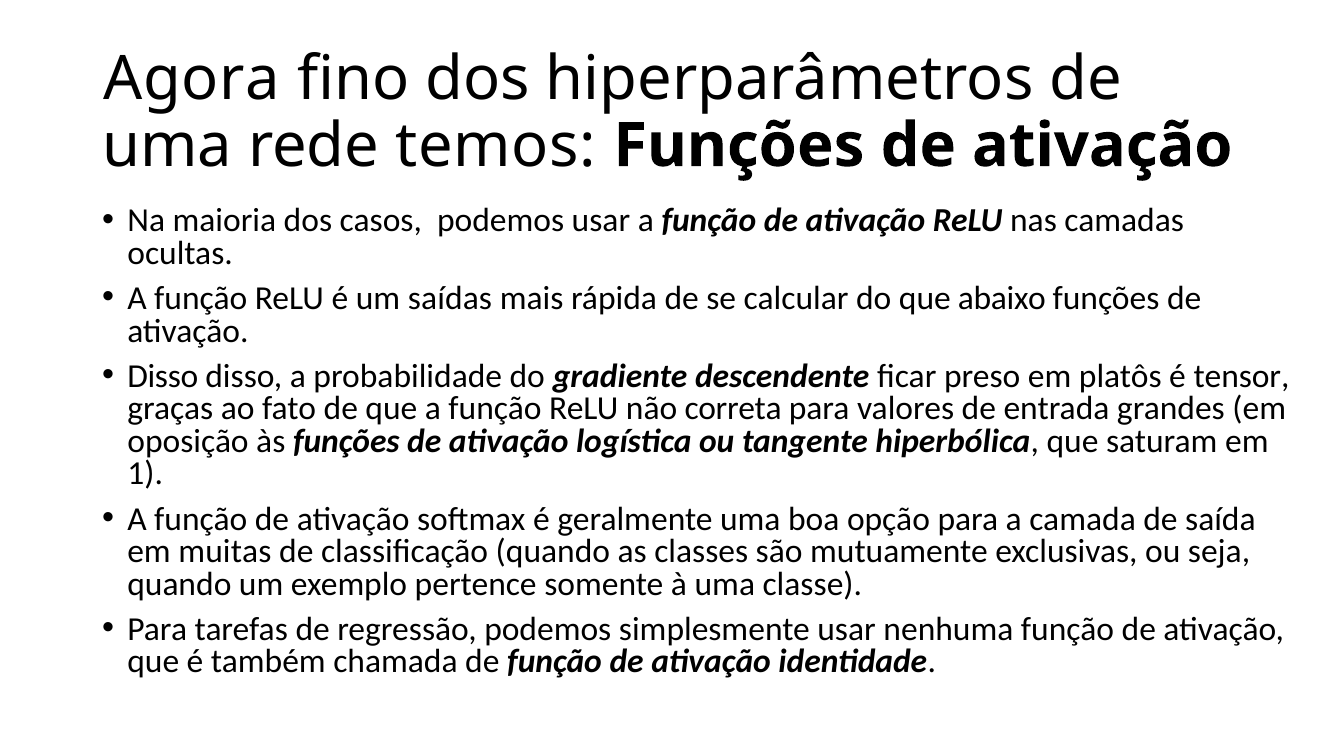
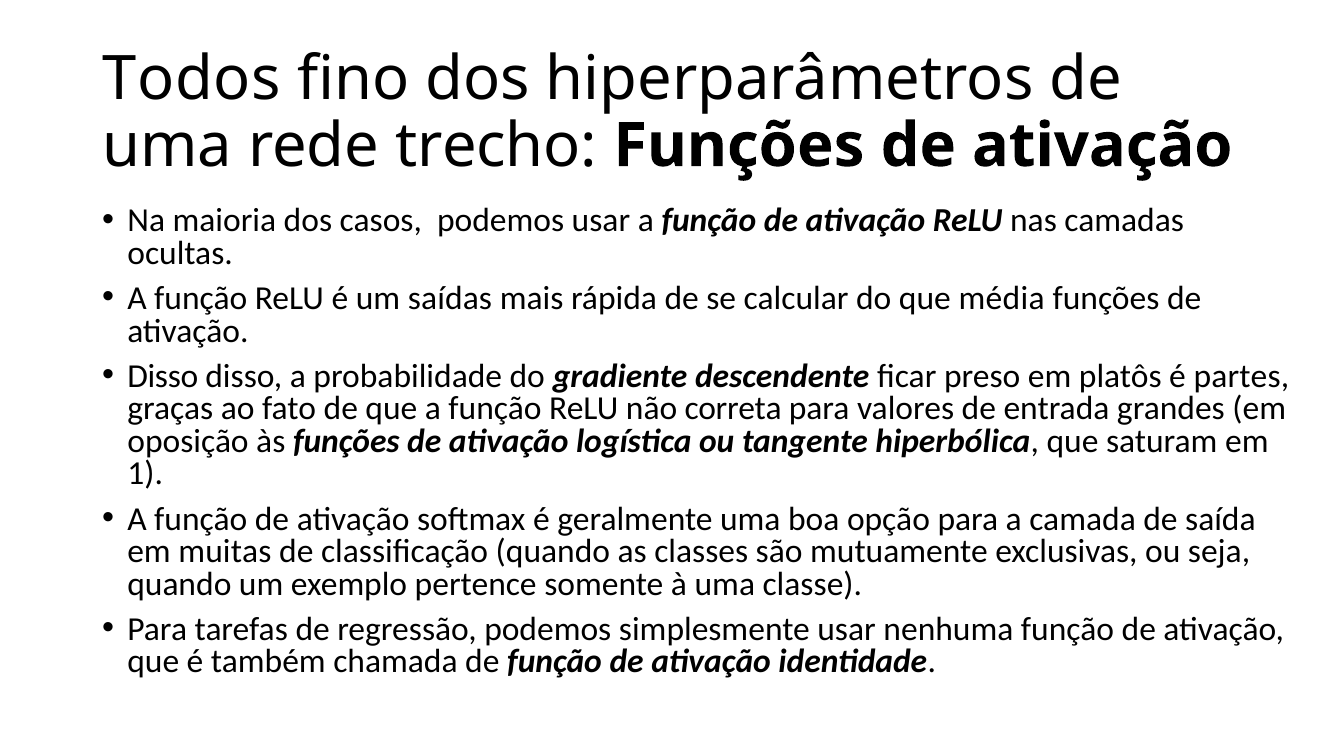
Agora: Agora -> Todos
temos: temos -> trecho
abaixo: abaixo -> média
tensor: tensor -> partes
